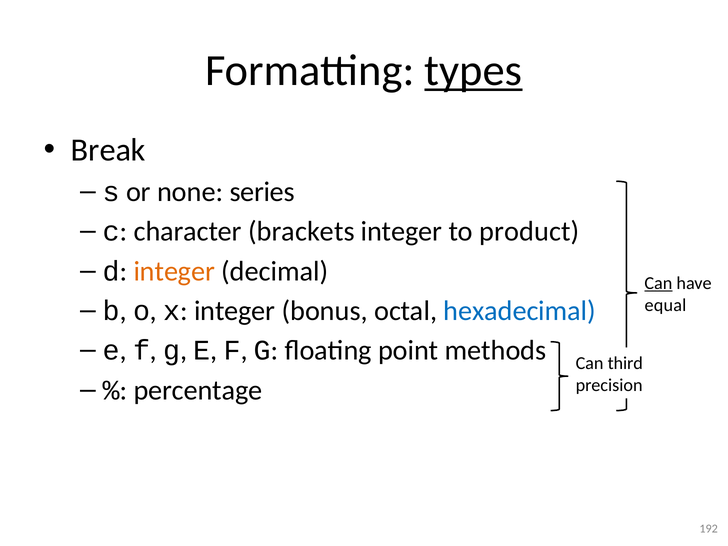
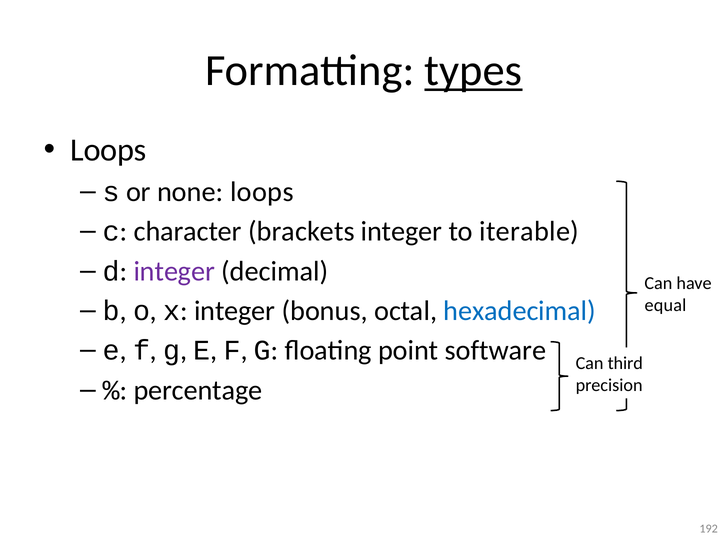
Break at (108, 150): Break -> Loops
none series: series -> loops
product: product -> iterable
integer at (174, 271) colour: orange -> purple
Can at (658, 283) underline: present -> none
methods: methods -> software
